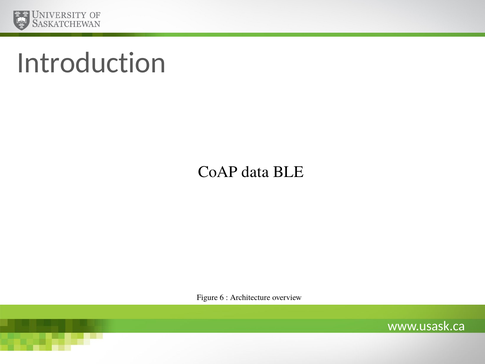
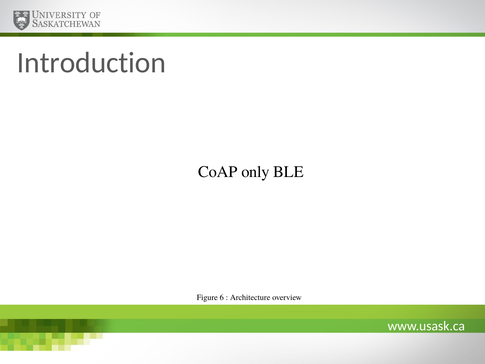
data: data -> only
